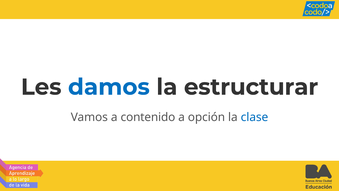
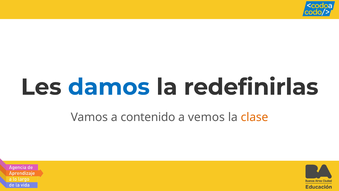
estructurar: estructurar -> redefinirlas
opción: opción -> vemos
clase colour: blue -> orange
